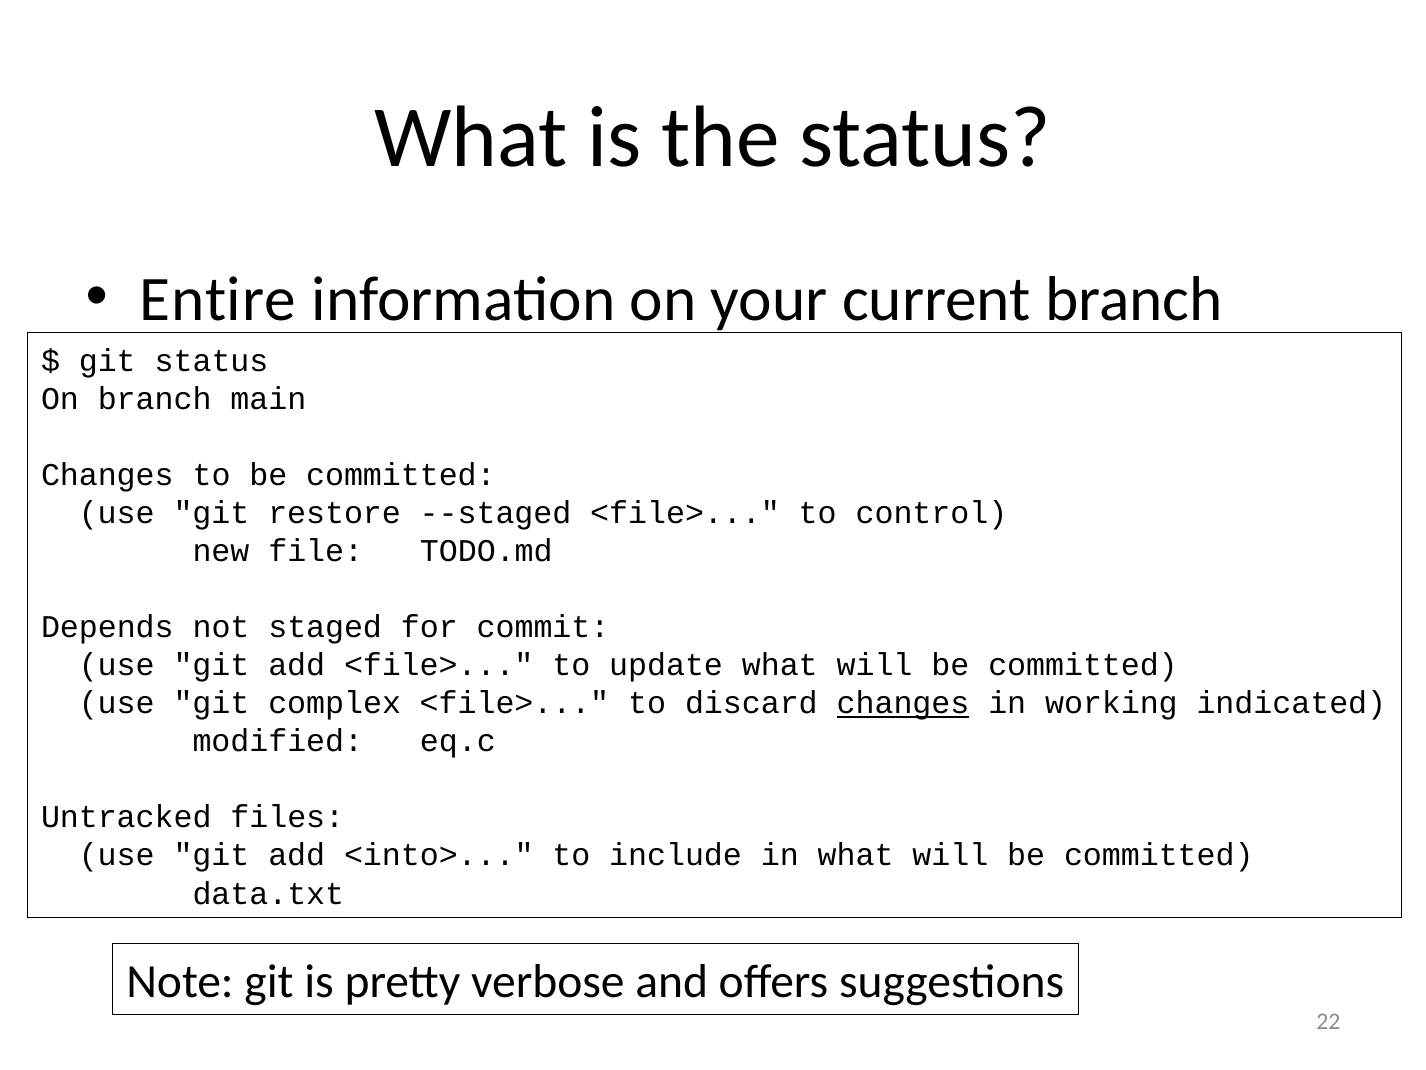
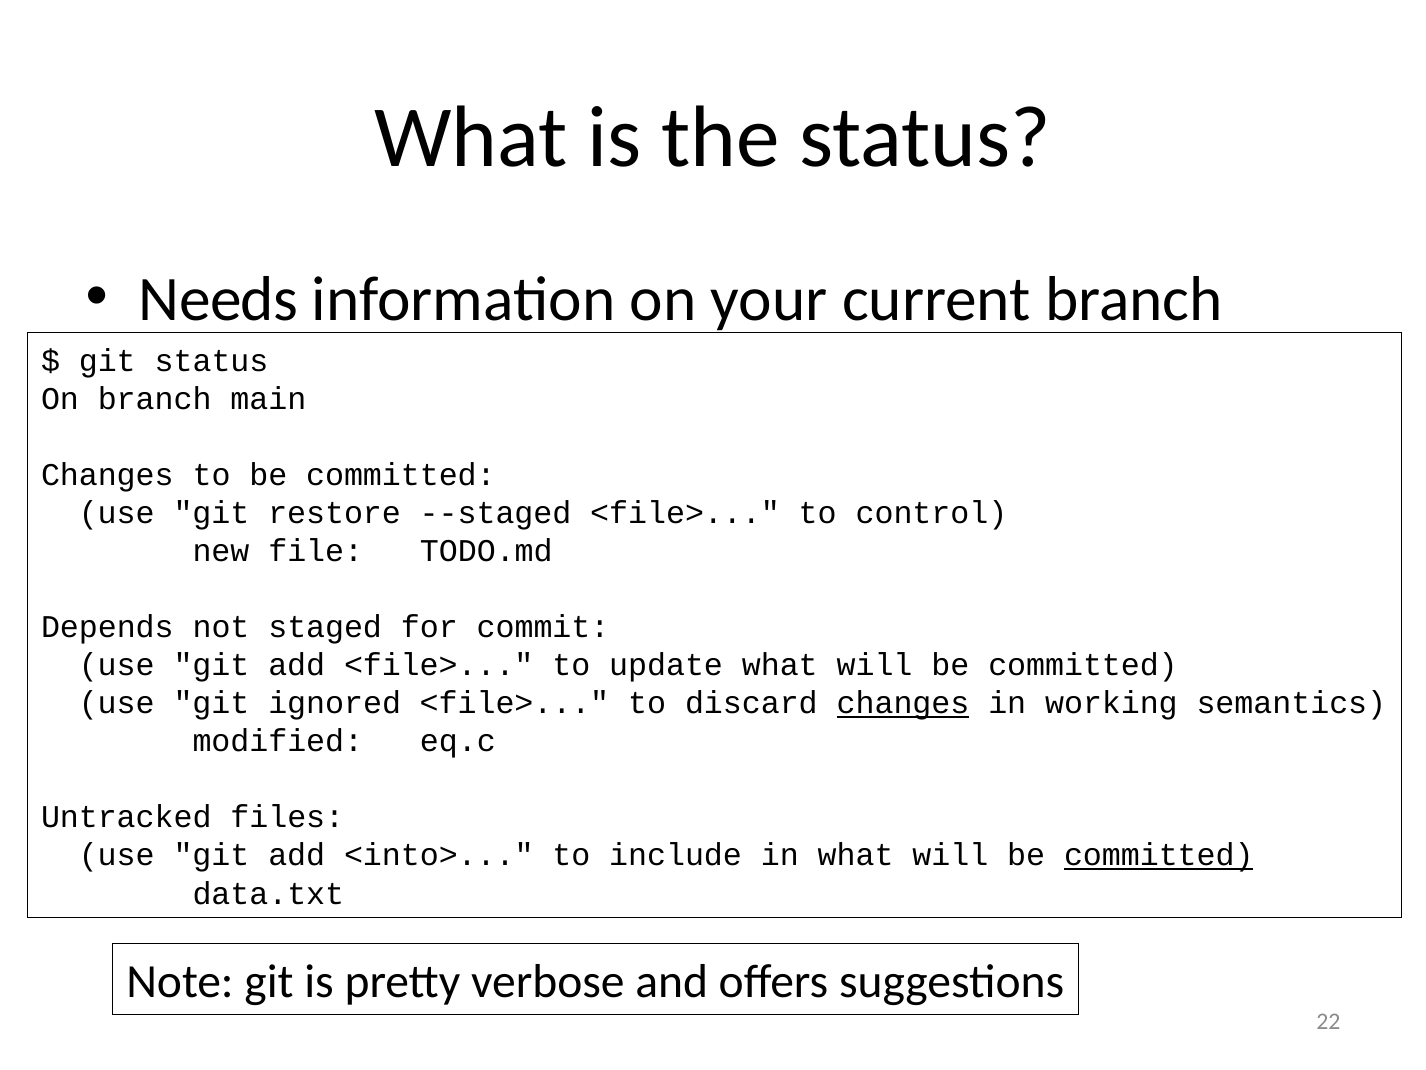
Entire: Entire -> Needs
complex: complex -> ignored
indicated: indicated -> semantics
committed at (1159, 855) underline: none -> present
